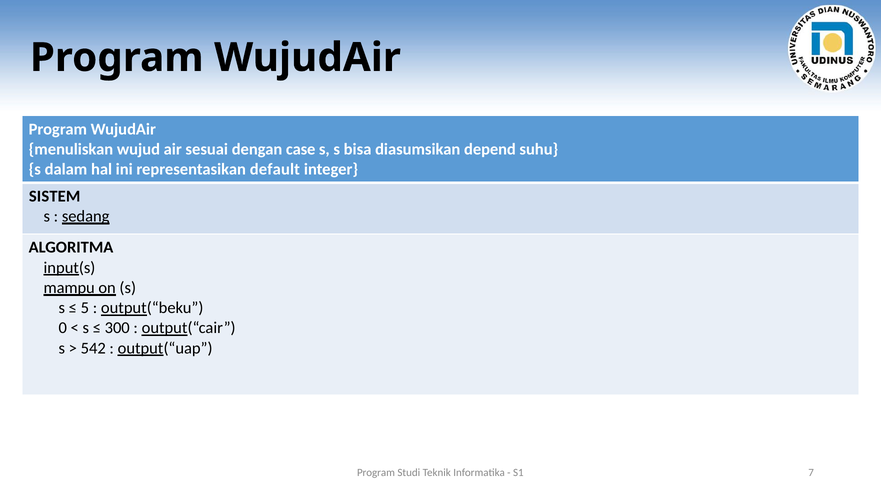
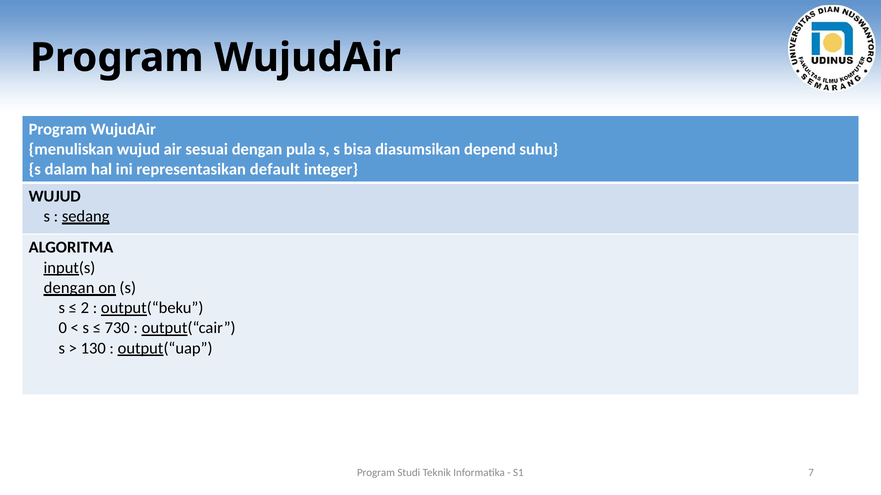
case: case -> pula
SISTEM at (55, 196): SISTEM -> WUJUD
mampu at (69, 288): mampu -> dengan
5: 5 -> 2
300: 300 -> 730
542: 542 -> 130
